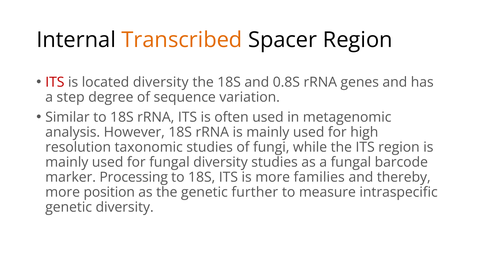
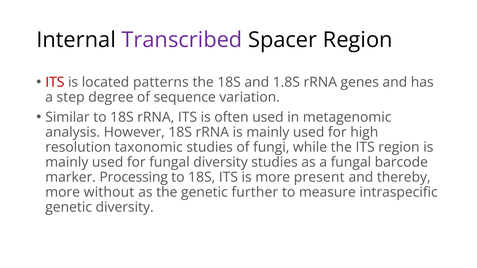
Transcribed colour: orange -> purple
located diversity: diversity -> patterns
0.8S: 0.8S -> 1.8S
families: families -> present
position: position -> without
